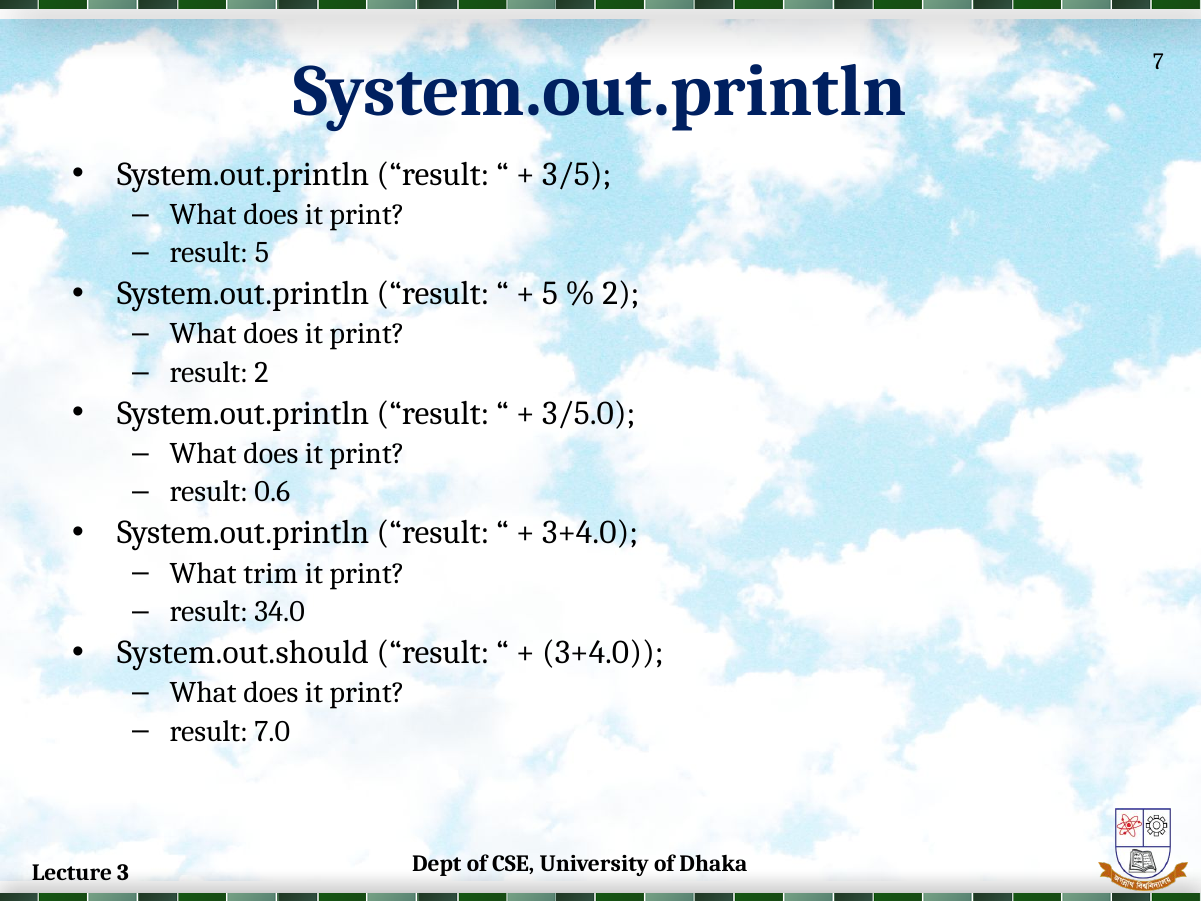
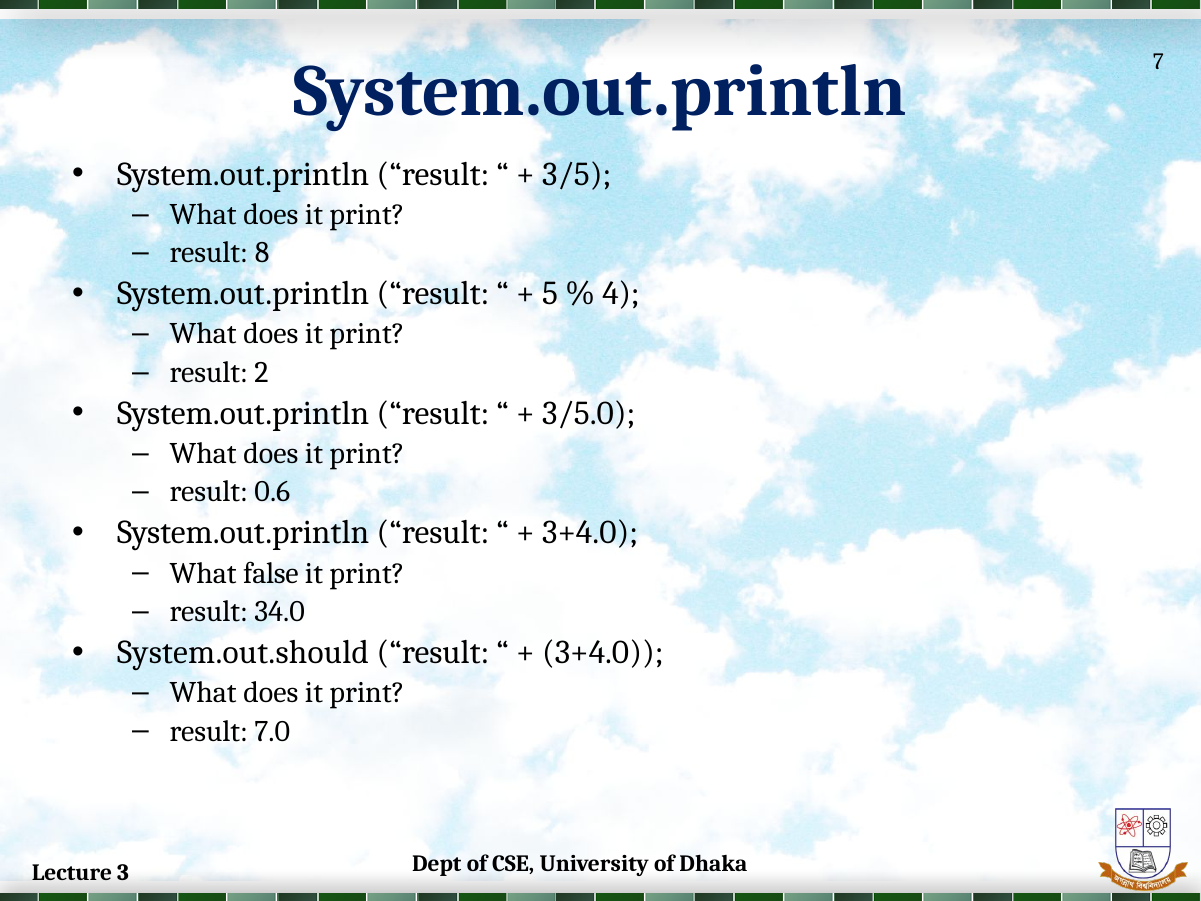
result 5: 5 -> 8
2 at (621, 294): 2 -> 4
trim: trim -> false
